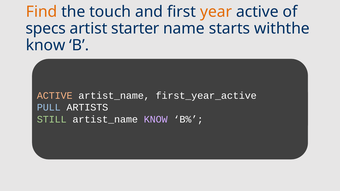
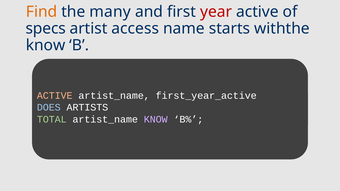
touch: touch -> many
year colour: orange -> red
starter: starter -> access
PULL: PULL -> DOES
STILL: STILL -> TOTAL
